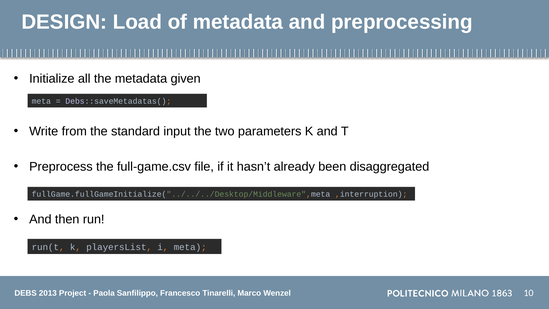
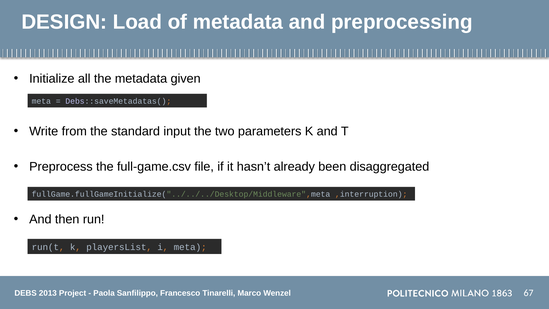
10: 10 -> 67
